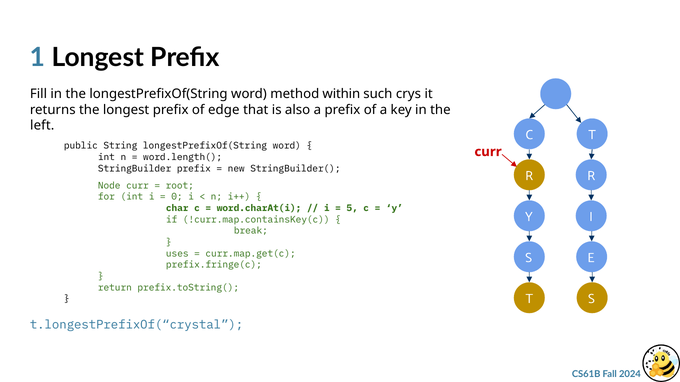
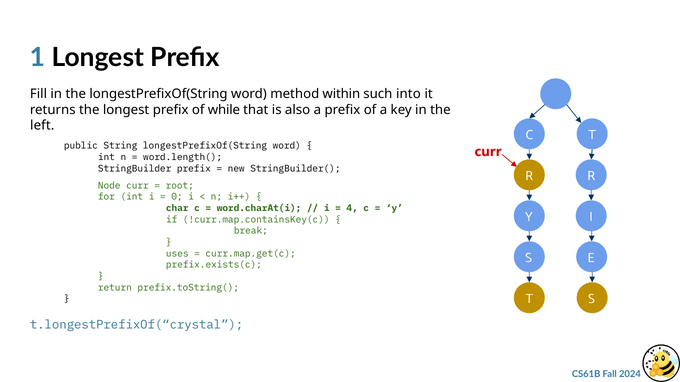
crys: crys -> into
edge: edge -> while
5: 5 -> 4
prefix.fringe(c: prefix.fringe(c -> prefix.exists(c
